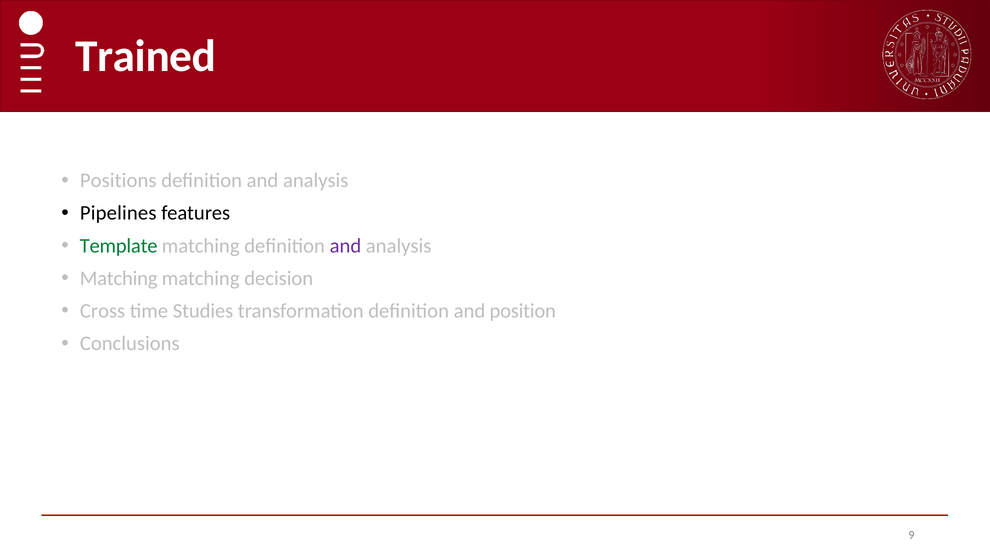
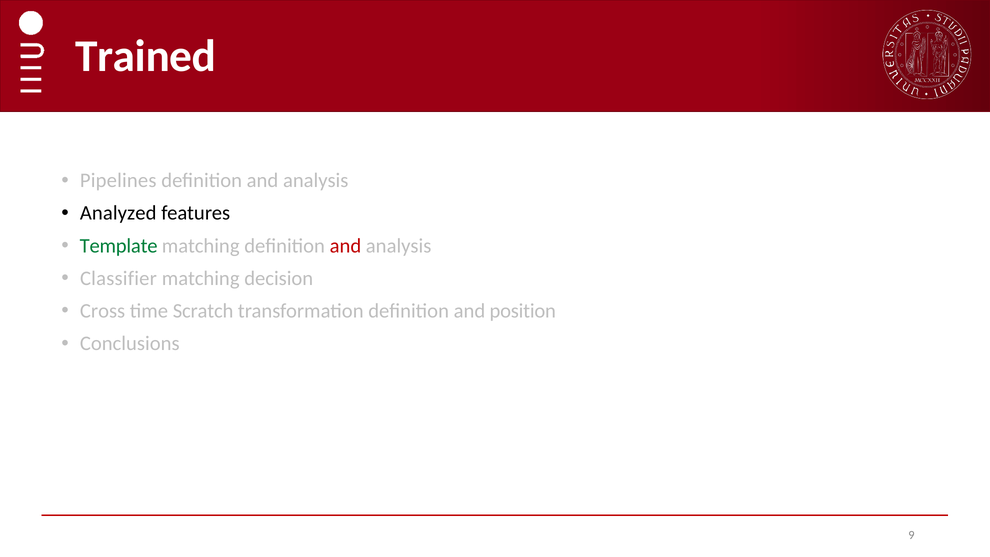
Positions: Positions -> Pipelines
Pipelines: Pipelines -> Analyzed
and at (345, 246) colour: purple -> red
Matching at (119, 278): Matching -> Classifier
Studies: Studies -> Scratch
